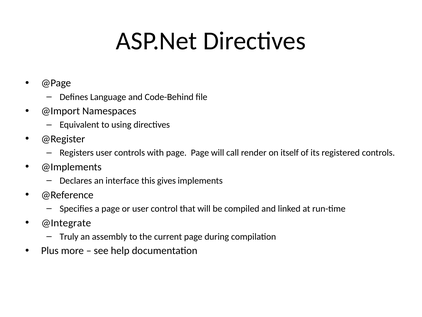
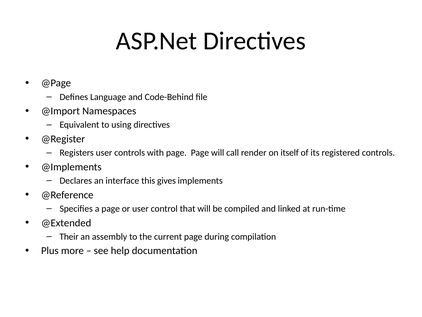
@Integrate: @Integrate -> @Extended
Truly: Truly -> Their
